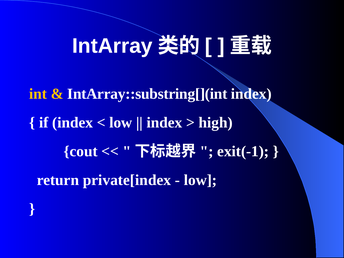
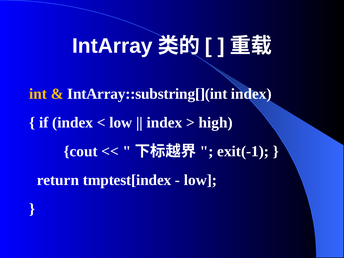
private[index: private[index -> tmptest[index
